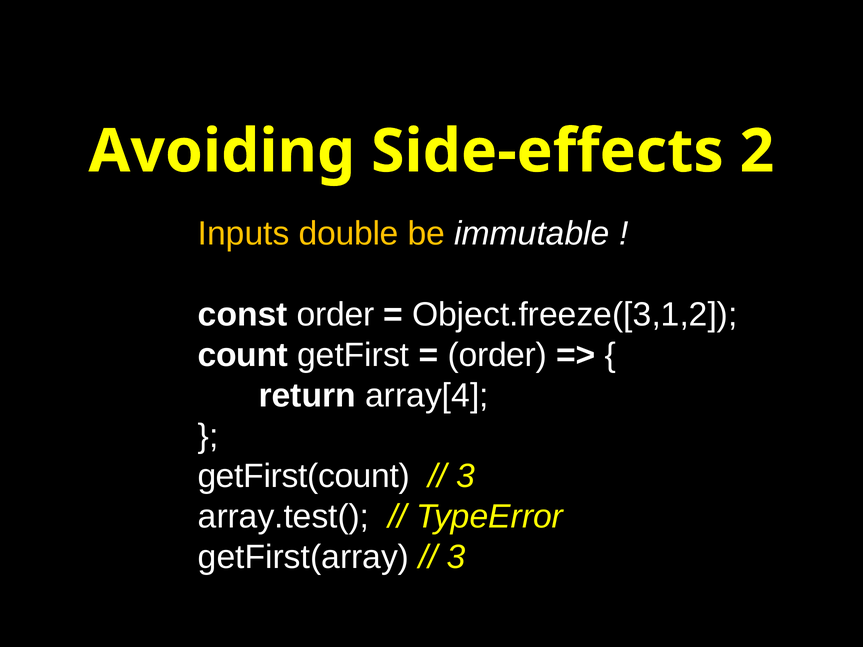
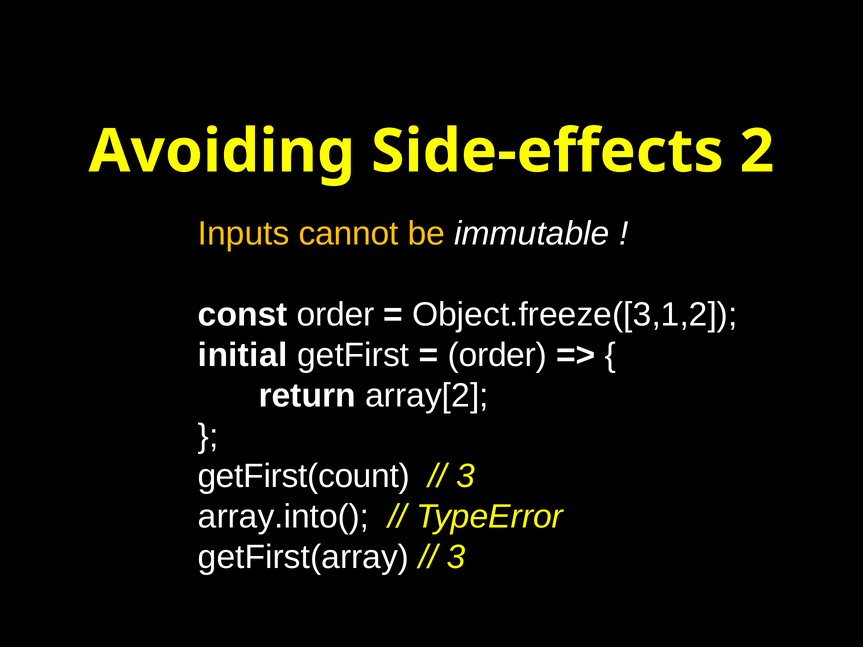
double: double -> cannot
count: count -> initial
array[4: array[4 -> array[2
array.test(: array.test( -> array.into(
